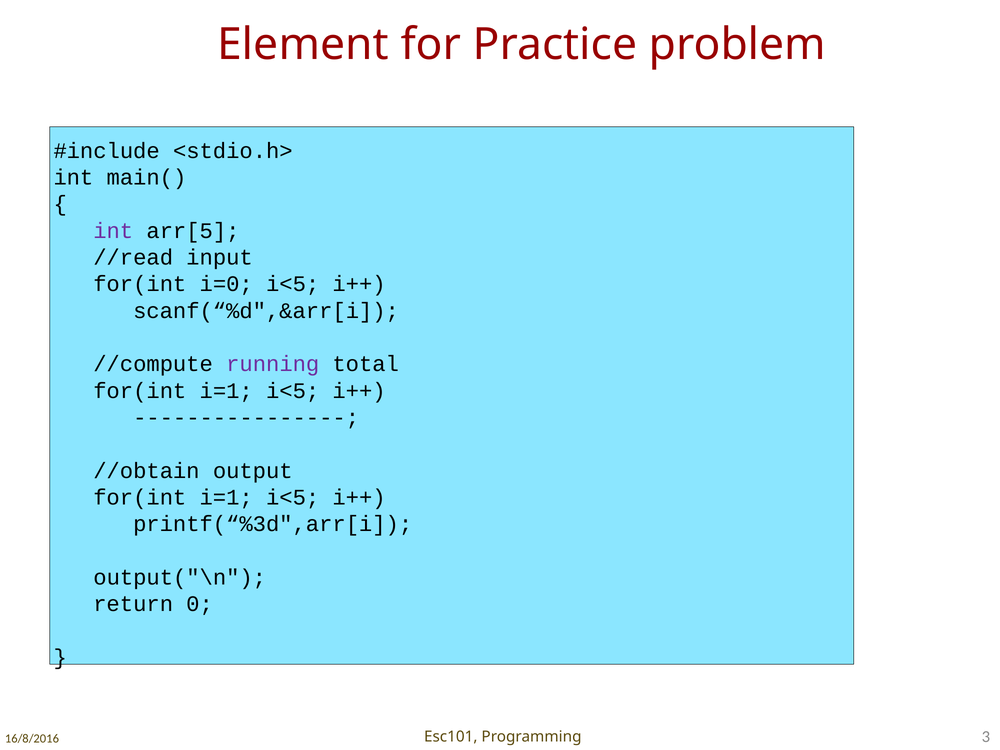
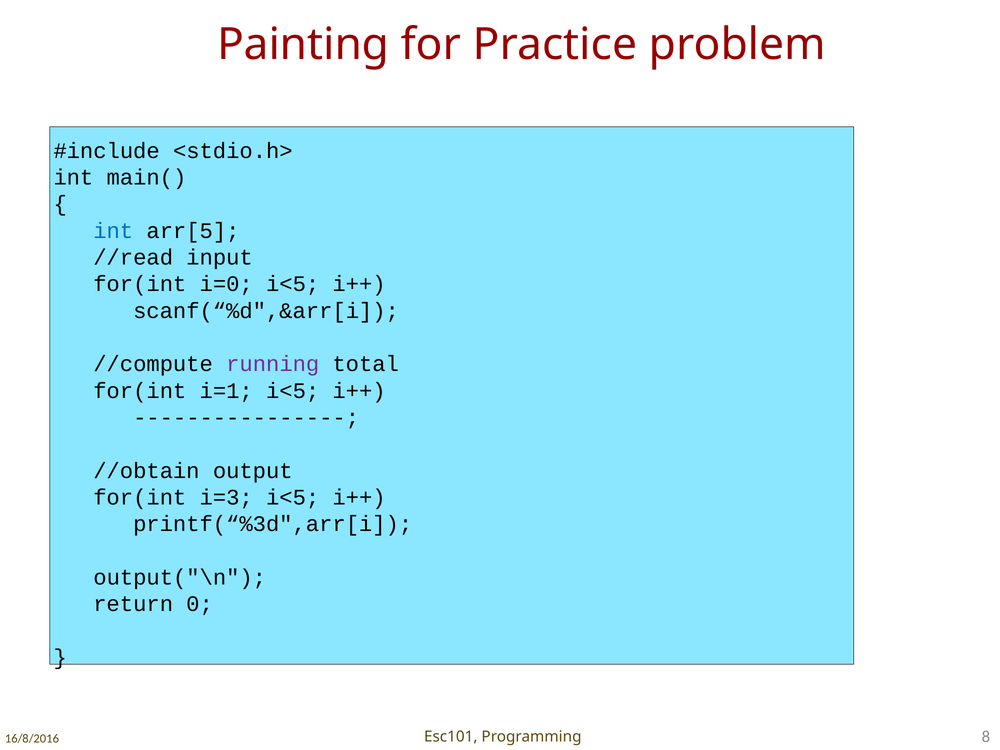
Element: Element -> Painting
int at (113, 231) colour: purple -> blue
i=1 at (226, 497): i=1 -> i=3
3: 3 -> 8
